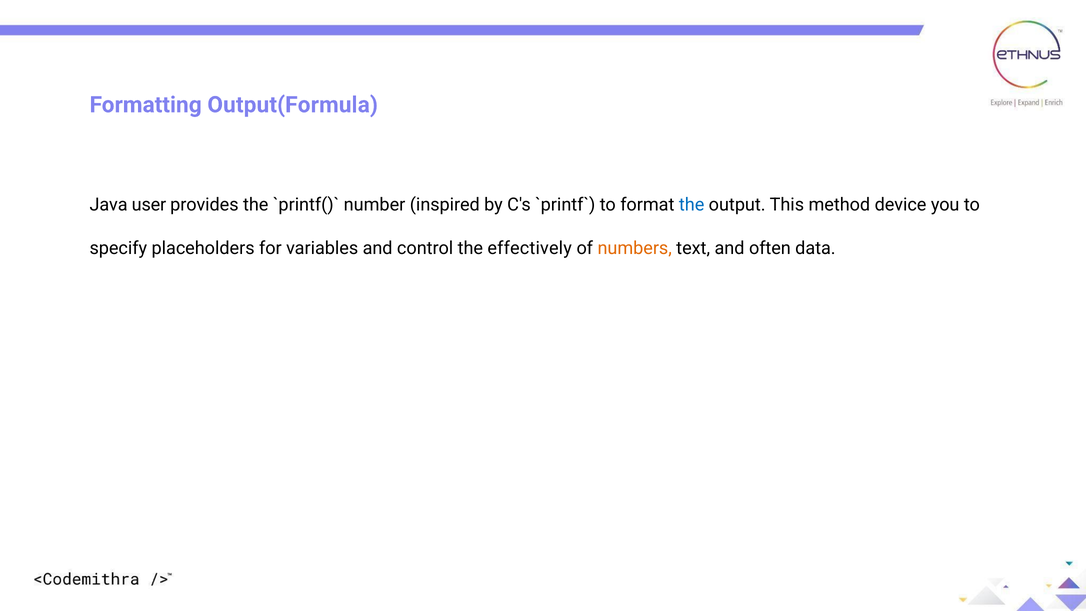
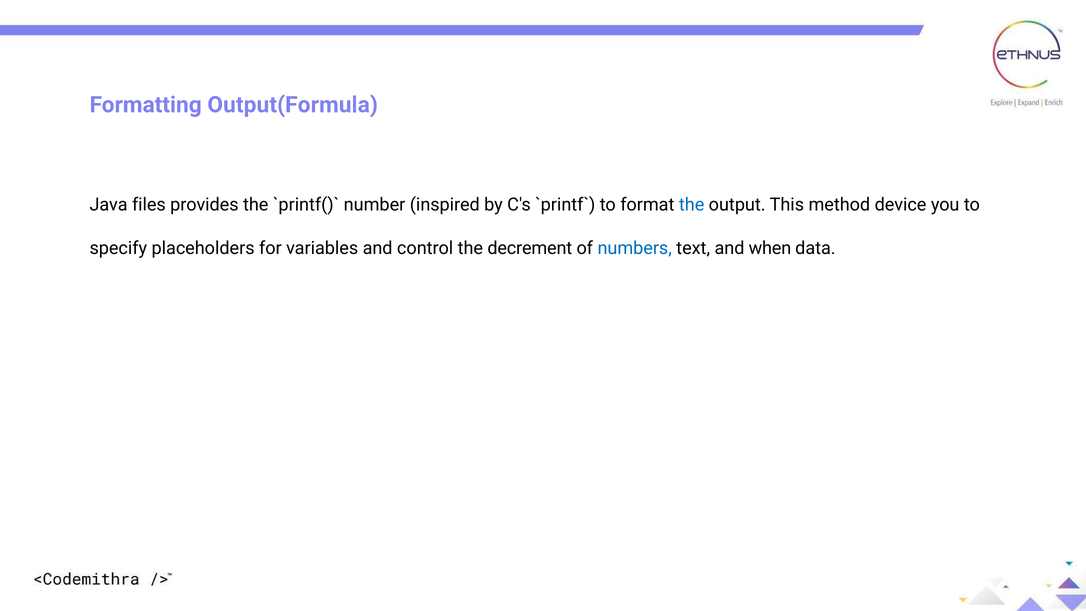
user: user -> files
effectively: effectively -> decrement
numbers colour: orange -> blue
often: often -> when
